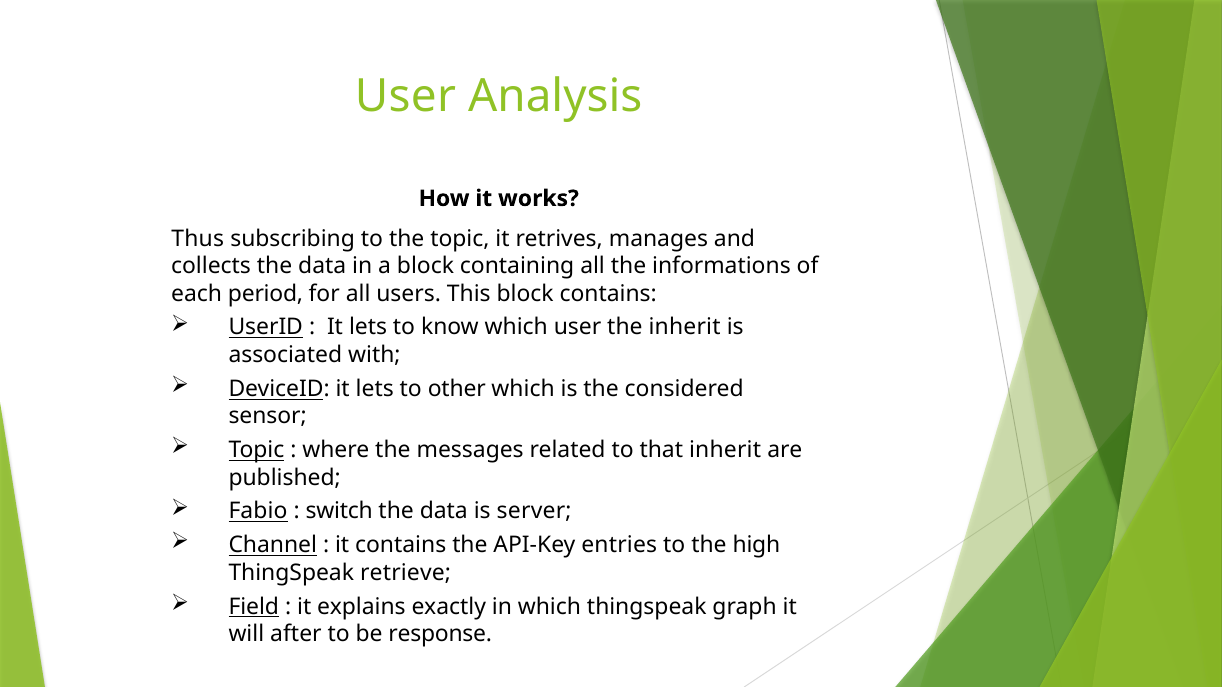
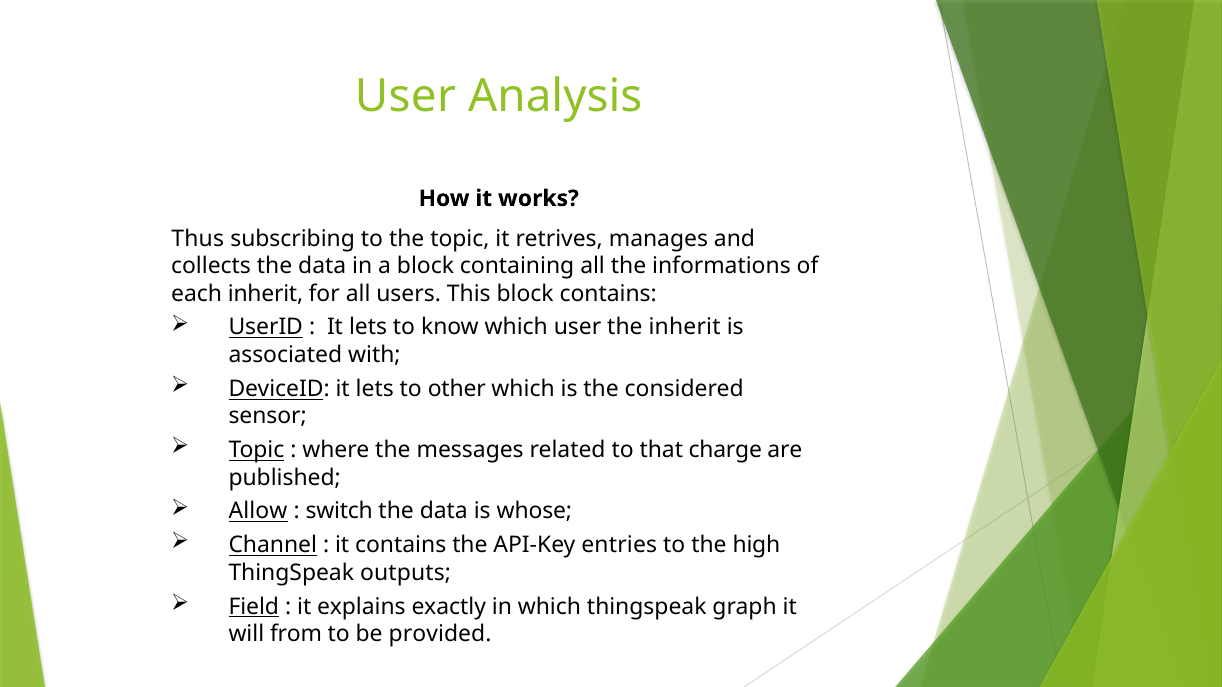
each period: period -> inherit
that inherit: inherit -> charge
Fabio: Fabio -> Allow
server: server -> whose
retrieve: retrieve -> outputs
after: after -> from
response: response -> provided
